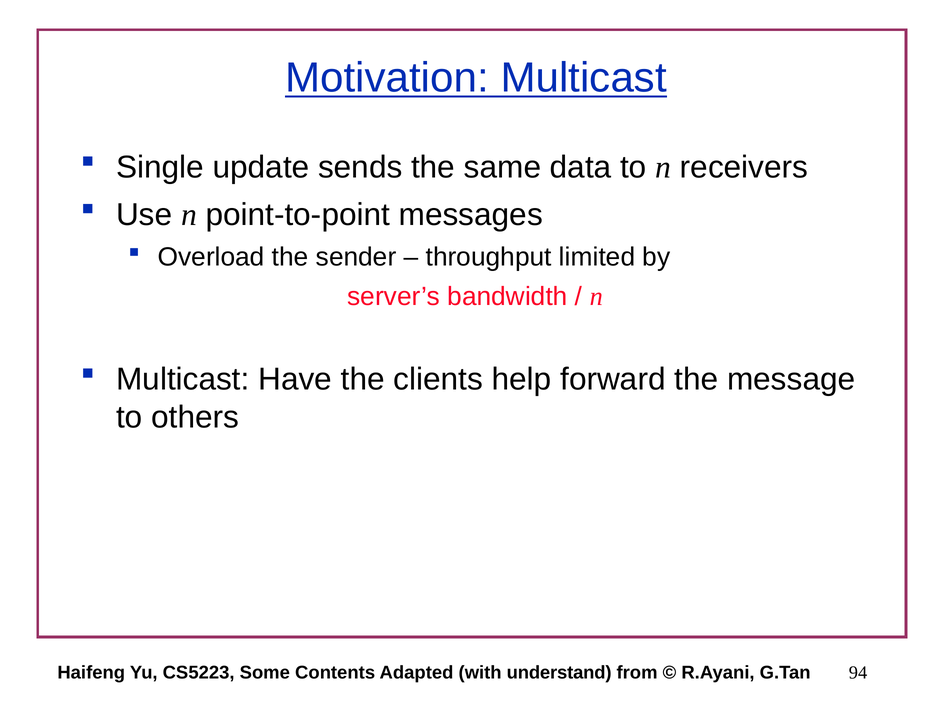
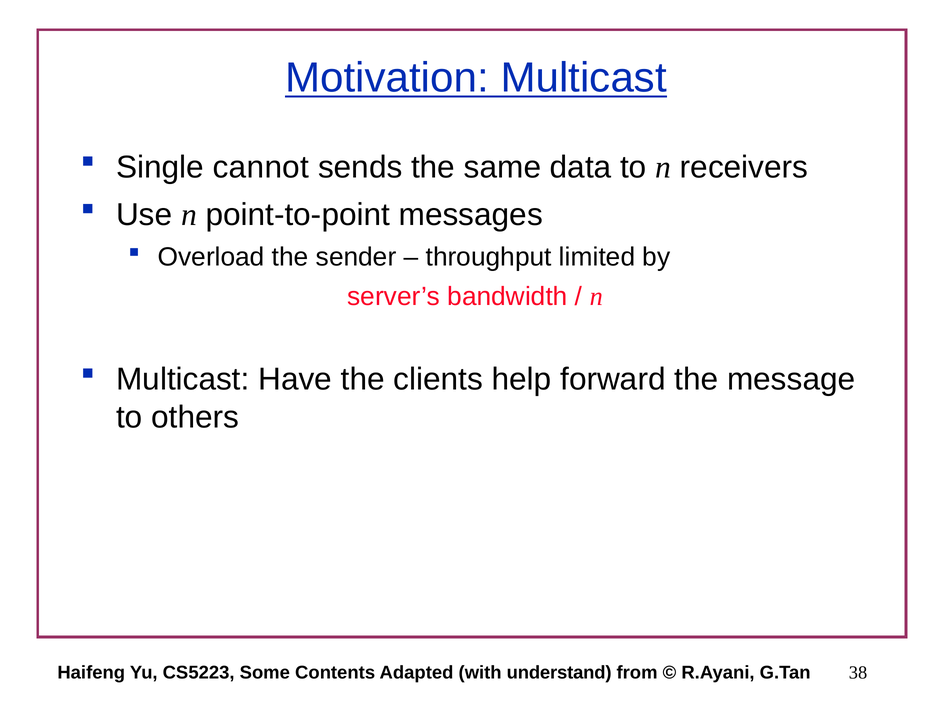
update: update -> cannot
94: 94 -> 38
